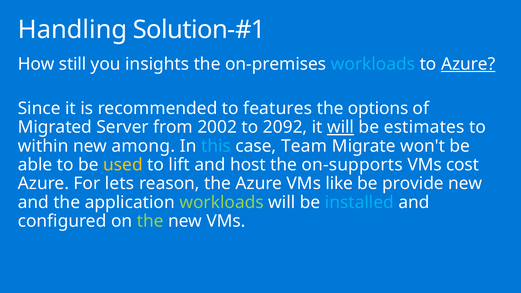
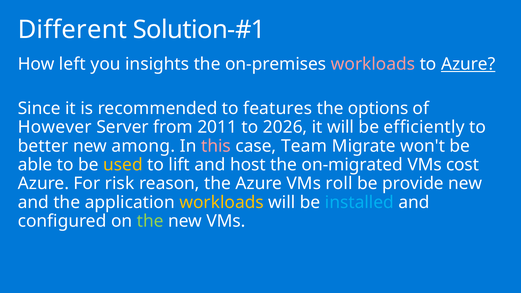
Handling: Handling -> Different
still: still -> left
workloads at (373, 64) colour: light blue -> pink
Migrated: Migrated -> However
2002: 2002 -> 2011
2092: 2092 -> 2026
will at (341, 127) underline: present -> none
estimates: estimates -> efficiently
within: within -> better
this colour: light blue -> pink
on-supports: on-supports -> on-migrated
lets: lets -> risk
like: like -> roll
workloads at (222, 202) colour: light green -> yellow
